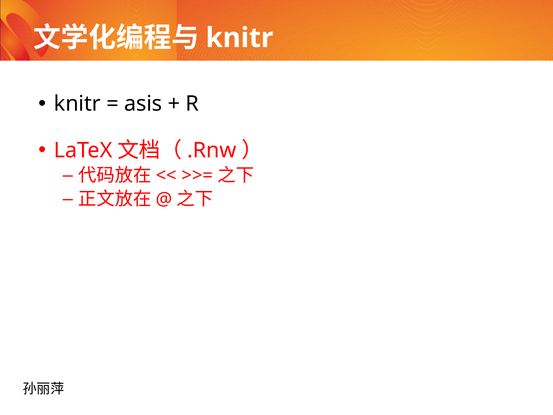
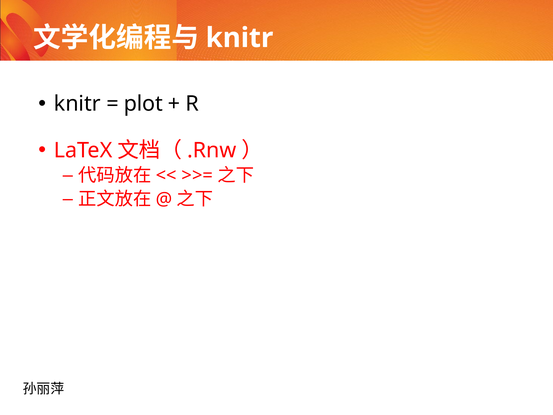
asis: asis -> plot
